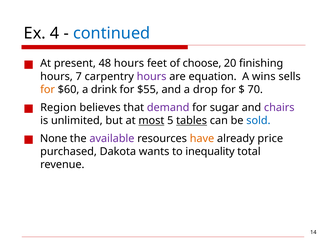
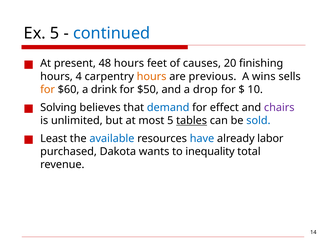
Ex 4: 4 -> 5
choose: choose -> causes
7: 7 -> 4
hours at (152, 76) colour: purple -> orange
equation: equation -> previous
$55: $55 -> $50
70: 70 -> 10
Region: Region -> Solving
demand colour: purple -> blue
sugar: sugar -> effect
most underline: present -> none
None: None -> Least
available colour: purple -> blue
have colour: orange -> blue
price: price -> labor
